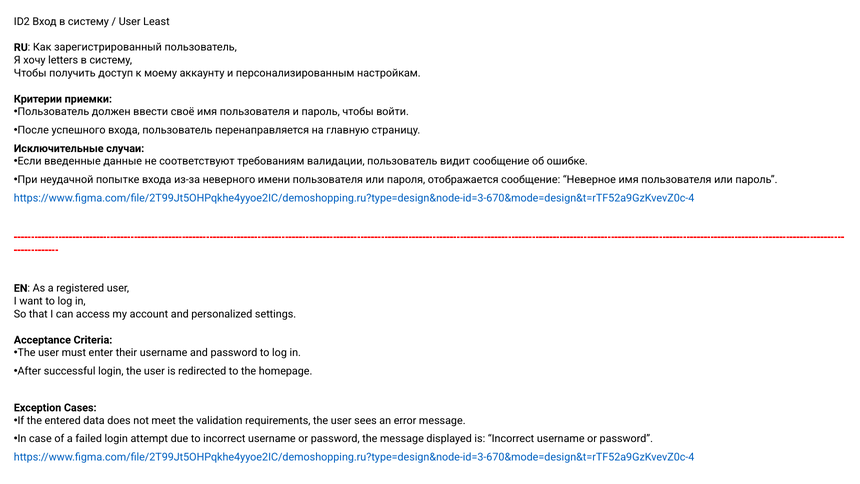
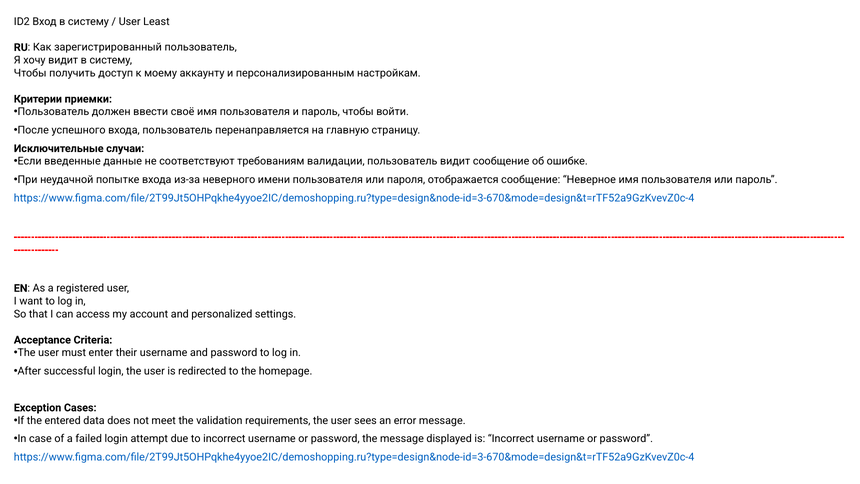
хочу letters: letters -> видит
